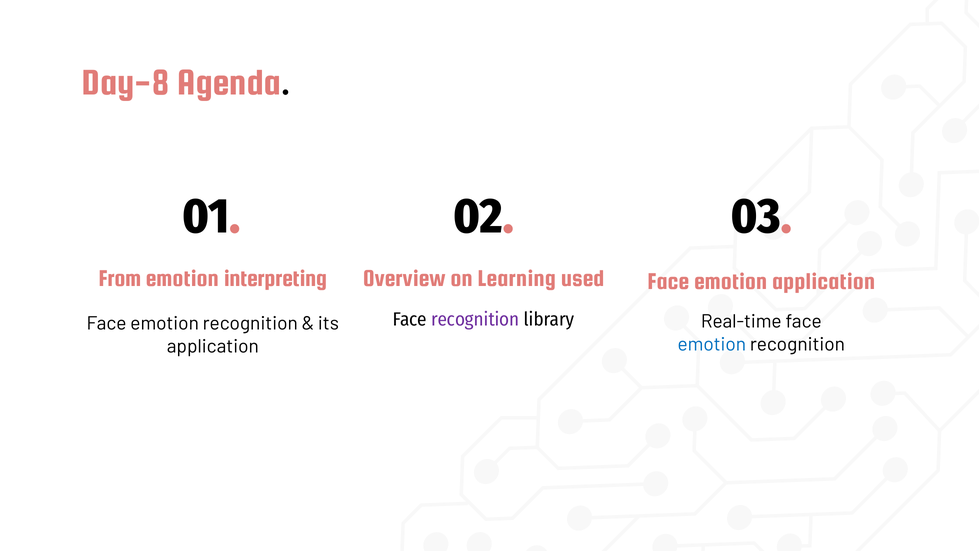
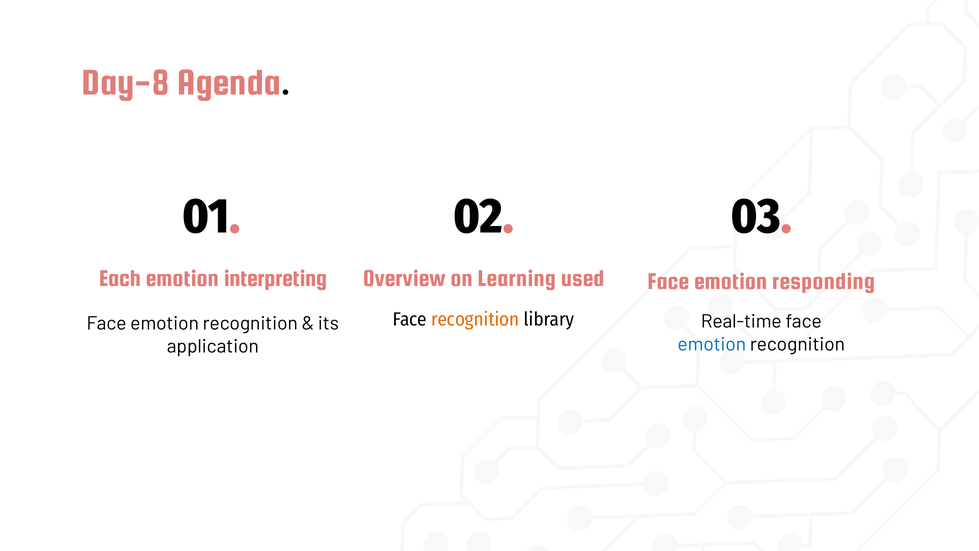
From: From -> Each
emotion application: application -> responding
recognition at (475, 319) colour: purple -> orange
